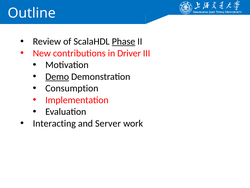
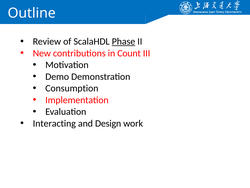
Driver: Driver -> Count
Demo underline: present -> none
Server: Server -> Design
